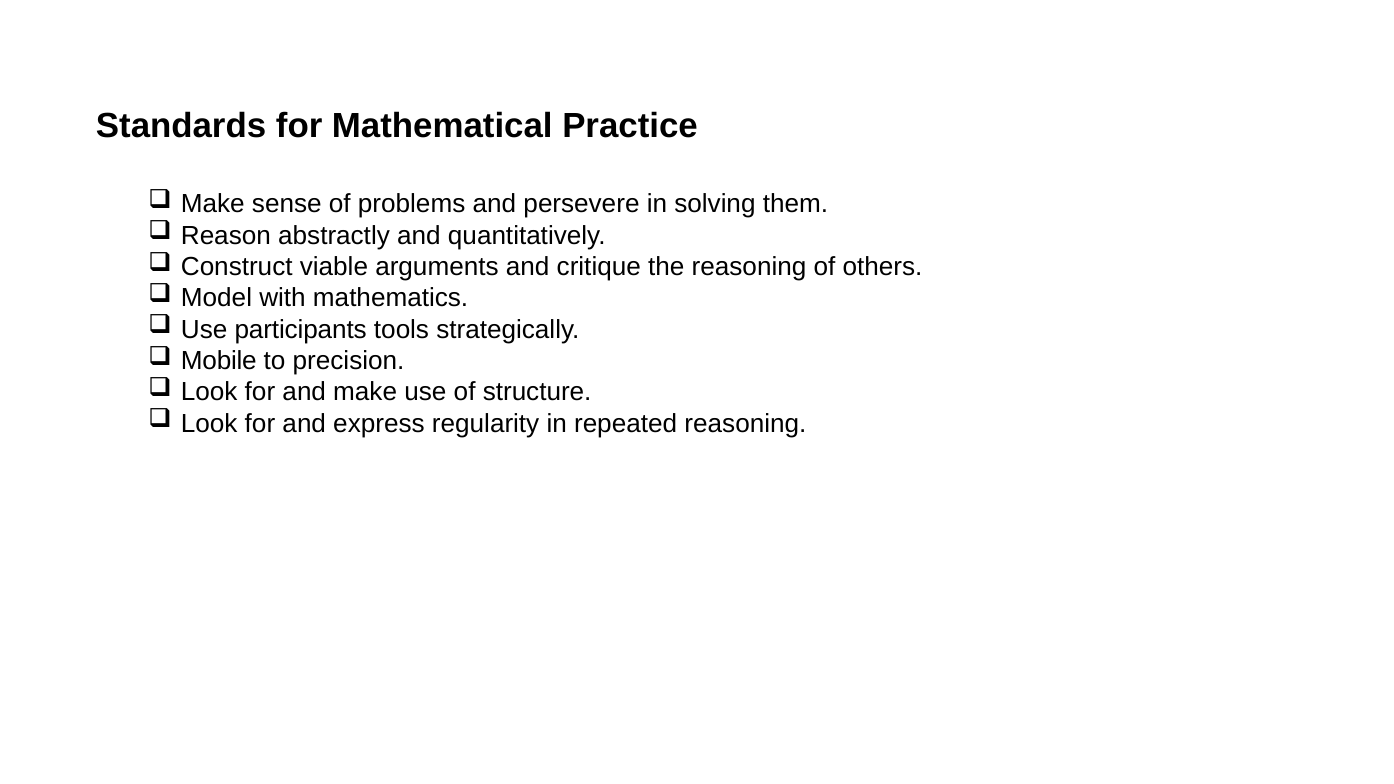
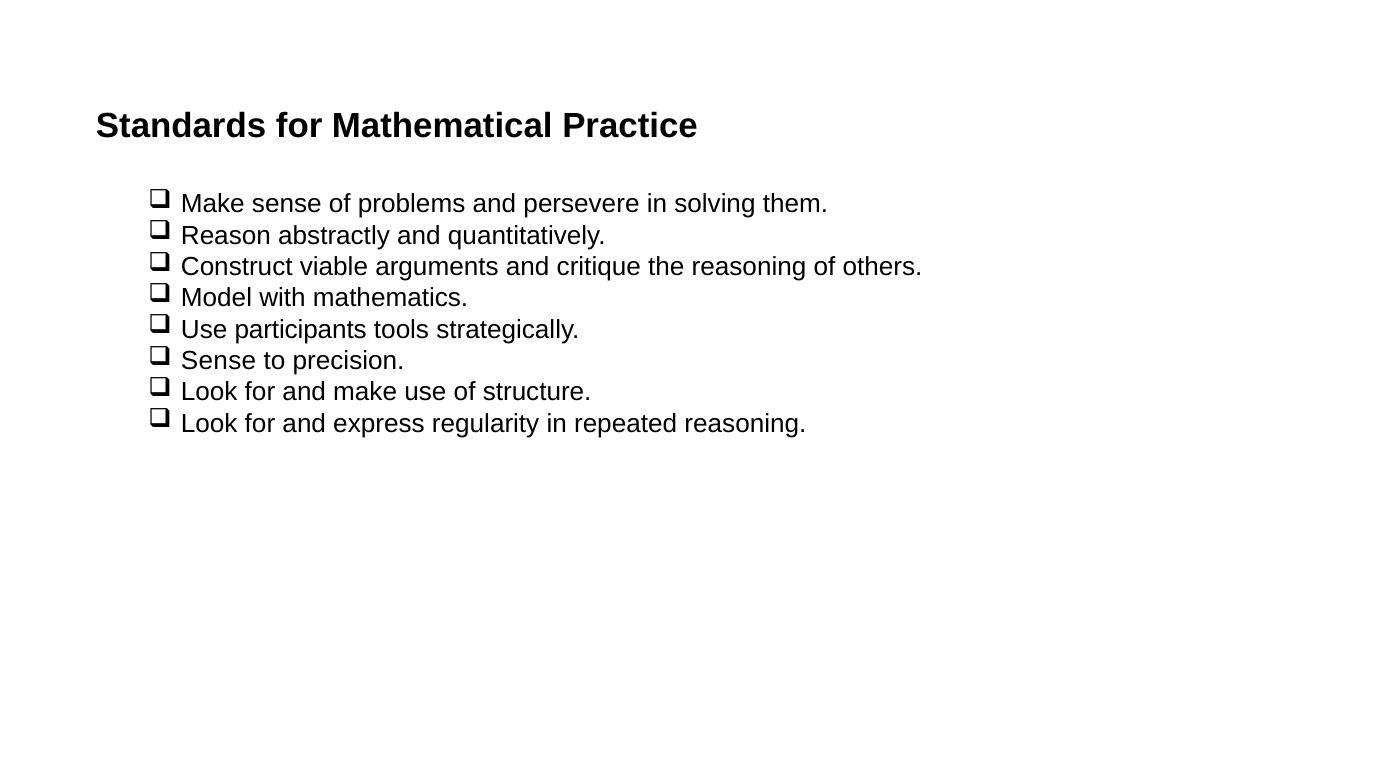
Mobile at (219, 361): Mobile -> Sense
